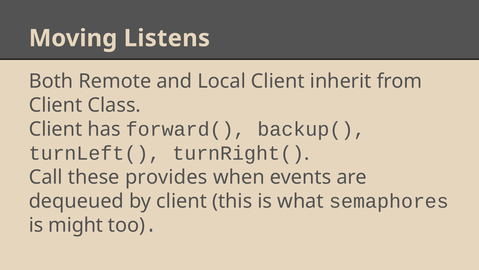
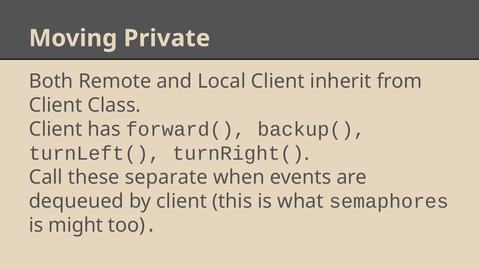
Listens: Listens -> Private
provides: provides -> separate
